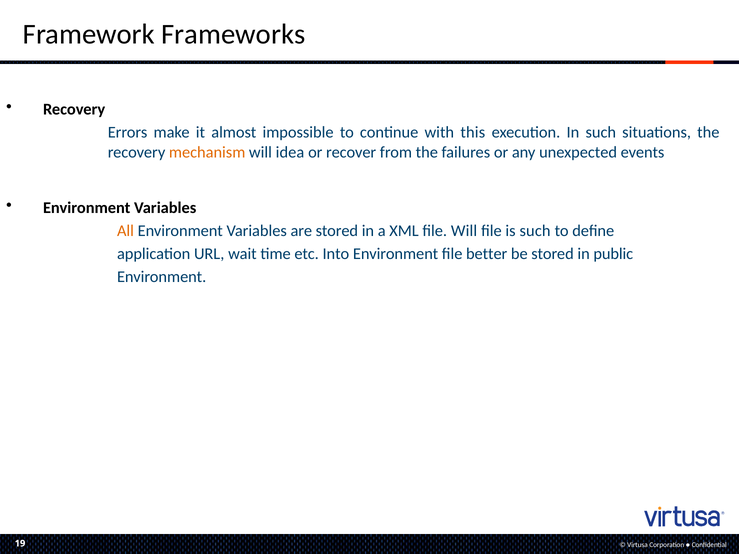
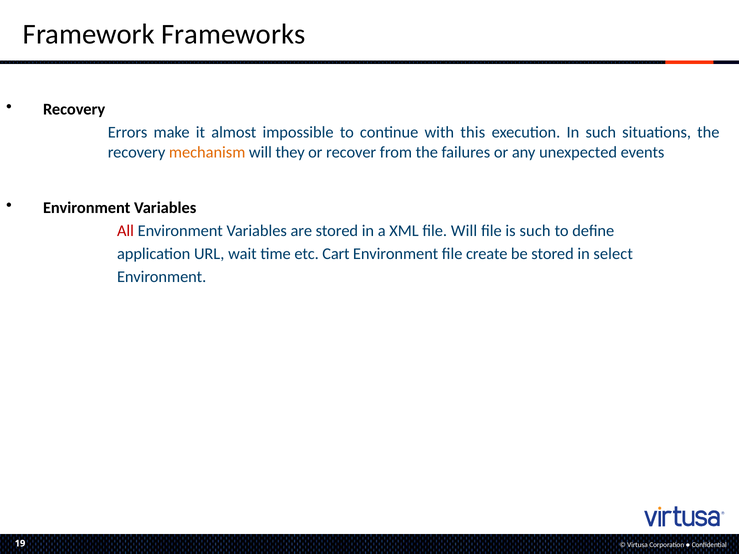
idea: idea -> they
All colour: orange -> red
Into: Into -> Cart
better: better -> create
public: public -> select
